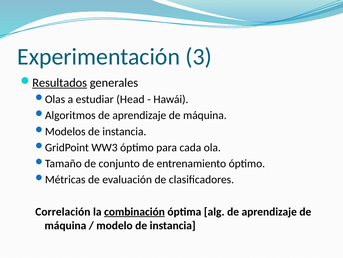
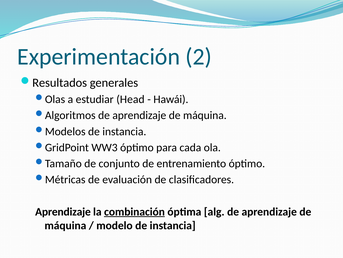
3: 3 -> 2
Resultados underline: present -> none
Correlación at (63, 211): Correlación -> Aprendizaje
